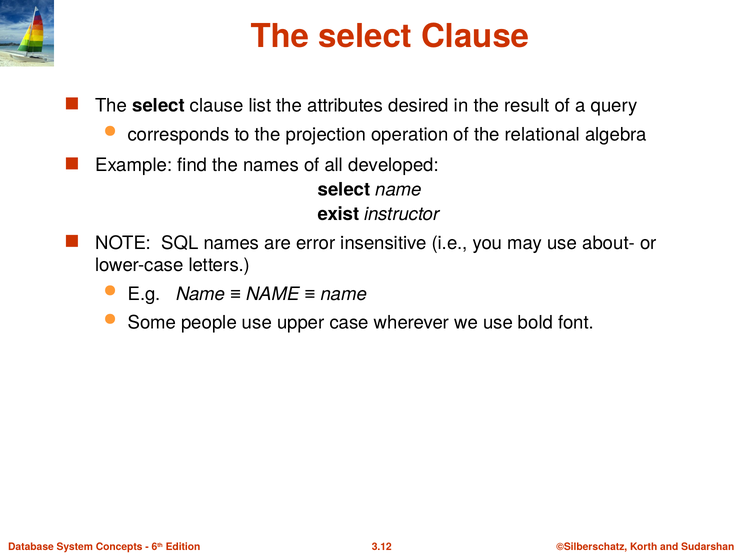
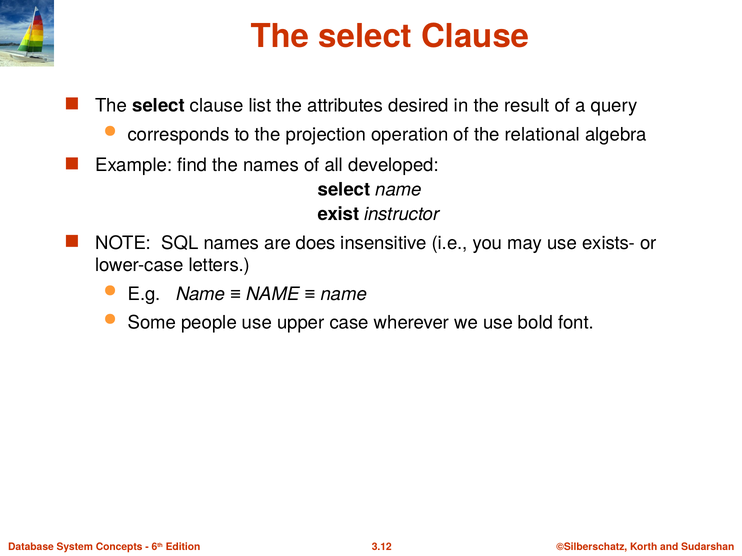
error: error -> does
about-: about- -> exists-
